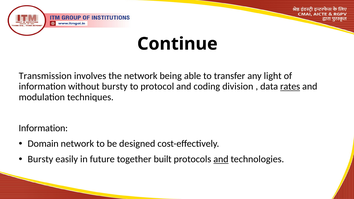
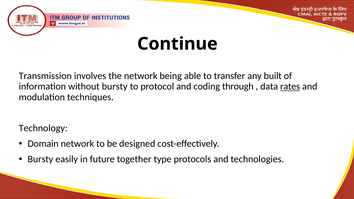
light: light -> built
division: division -> through
Information at (43, 128): Information -> Technology
built: built -> type
and at (221, 159) underline: present -> none
